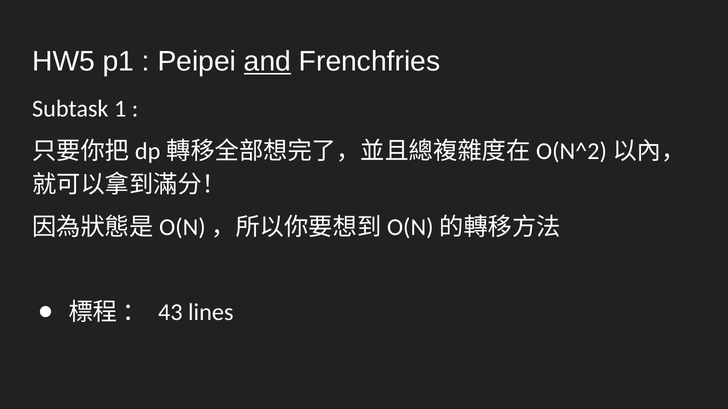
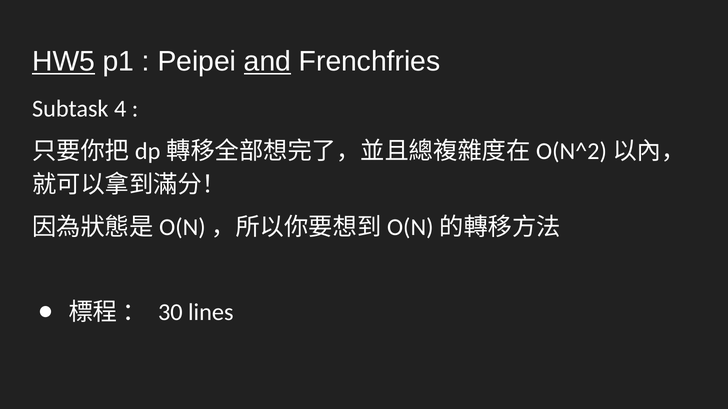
HW5 underline: none -> present
1: 1 -> 4
43: 43 -> 30
